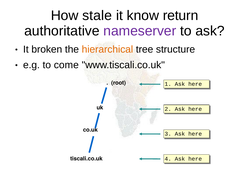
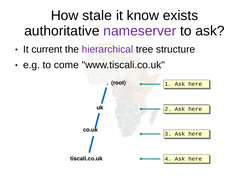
return: return -> exists
broken: broken -> current
hierarchical colour: orange -> purple
